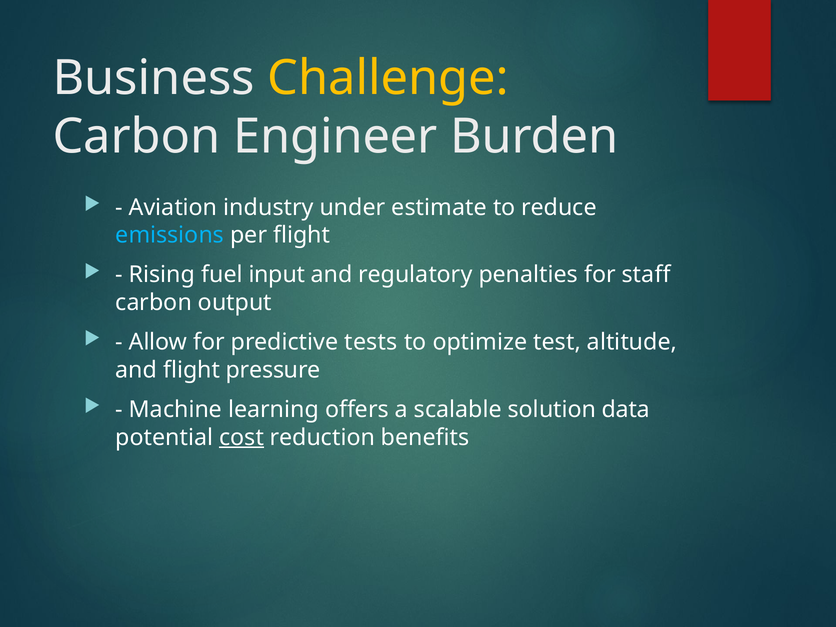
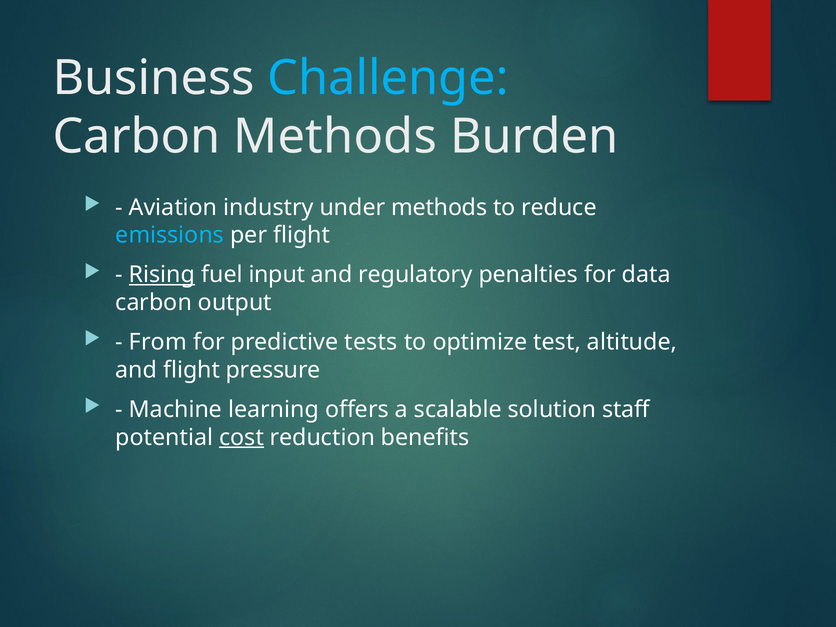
Challenge colour: yellow -> light blue
Carbon Engineer: Engineer -> Methods
under estimate: estimate -> methods
Rising underline: none -> present
staff: staff -> data
Allow: Allow -> From
data: data -> staff
